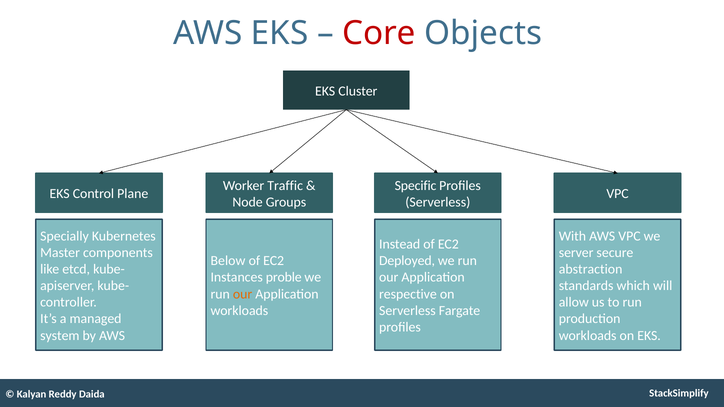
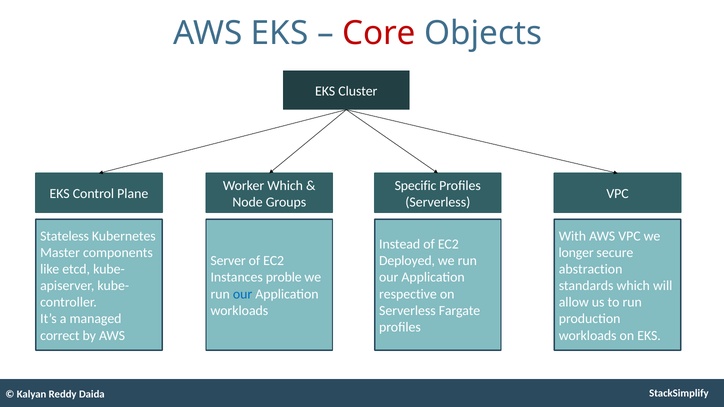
Worker Traffic: Traffic -> Which
Specially: Specially -> Stateless
server: server -> longer
Below: Below -> Server
our at (243, 294) colour: orange -> blue
system: system -> correct
